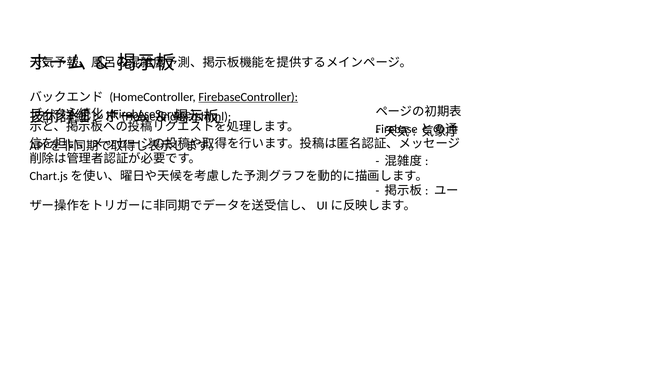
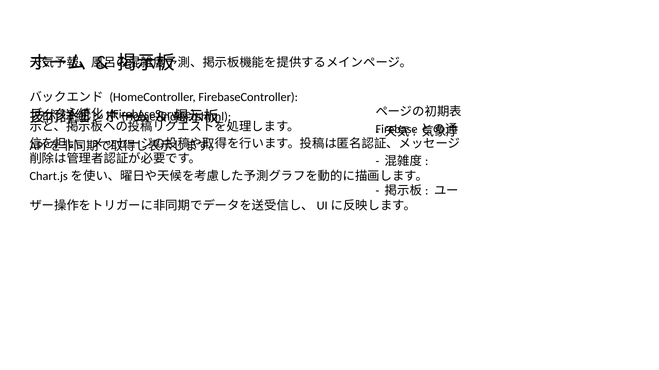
FirebaseController underline: present -> none
